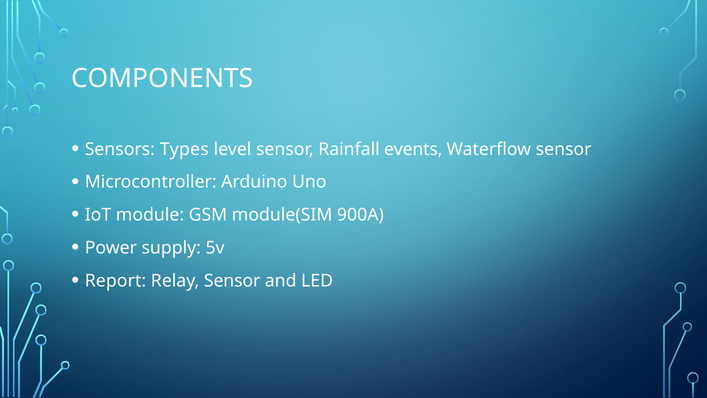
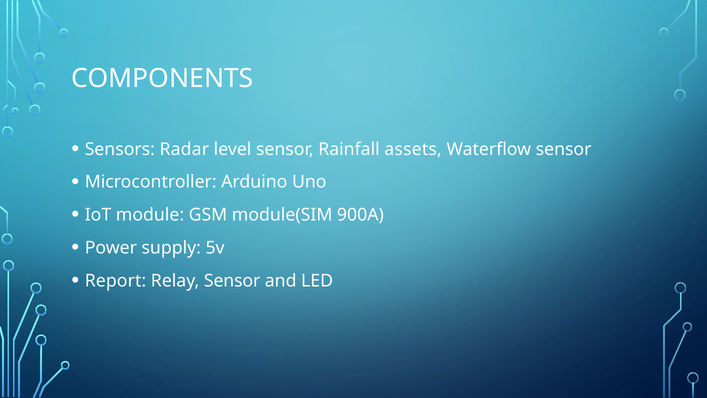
Types: Types -> Radar
events: events -> assets
